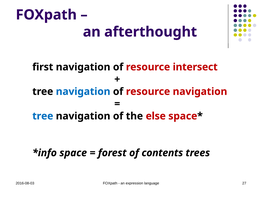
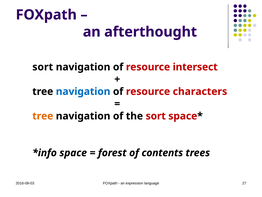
first at (43, 67): first -> sort
resource navigation: navigation -> characters
tree at (43, 116) colour: blue -> orange
the else: else -> sort
